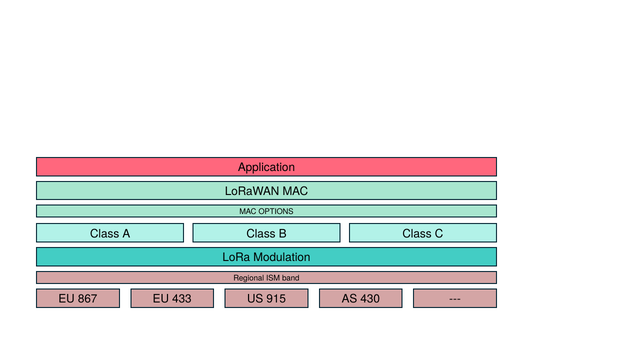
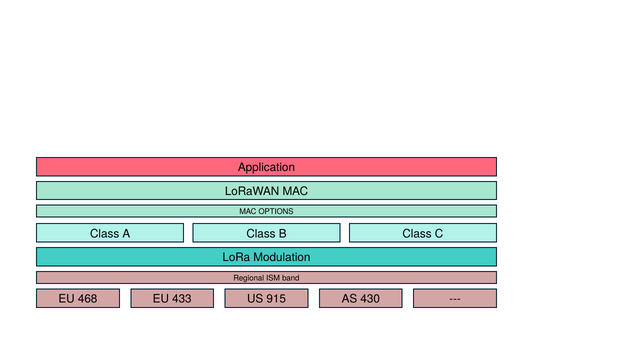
867: 867 -> 468
